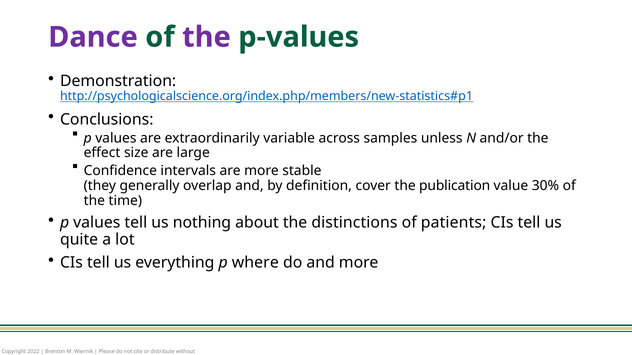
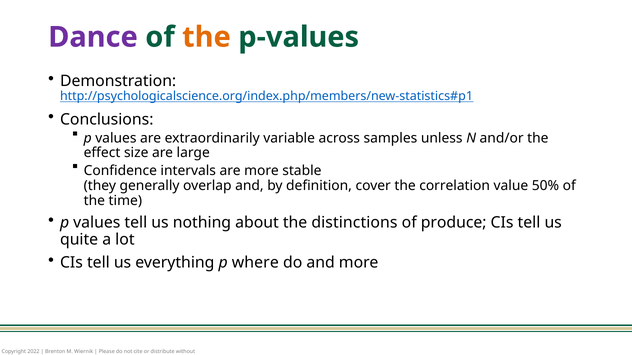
the at (206, 37) colour: purple -> orange
publication: publication -> correlation
30%: 30% -> 50%
patients: patients -> produce
